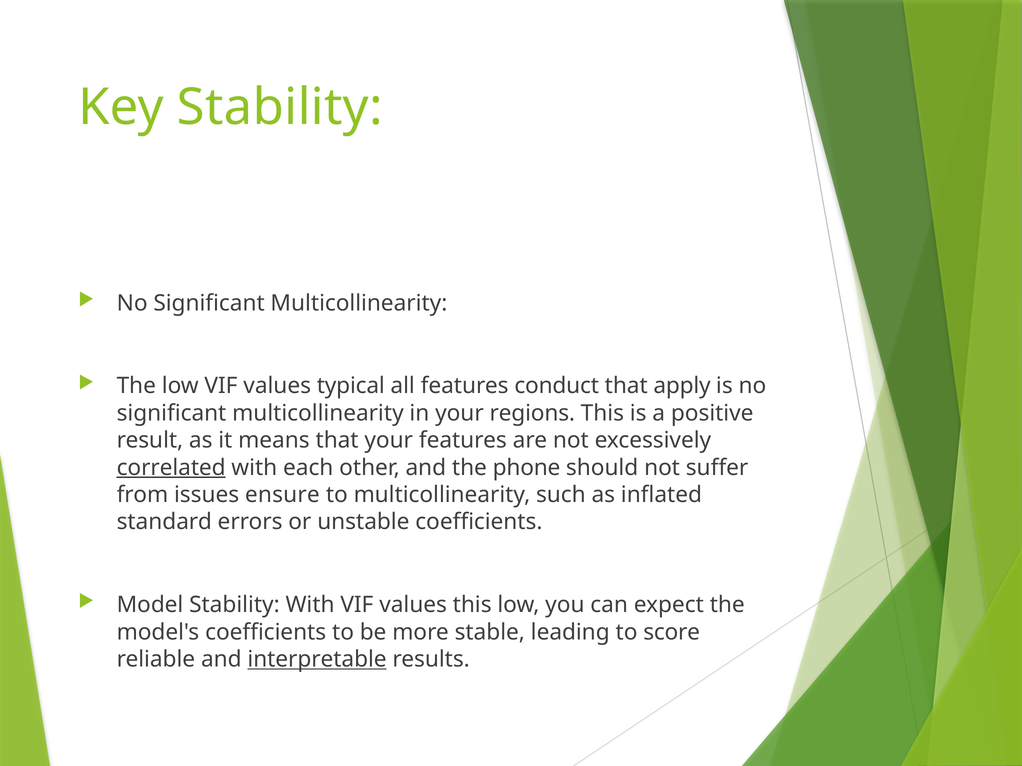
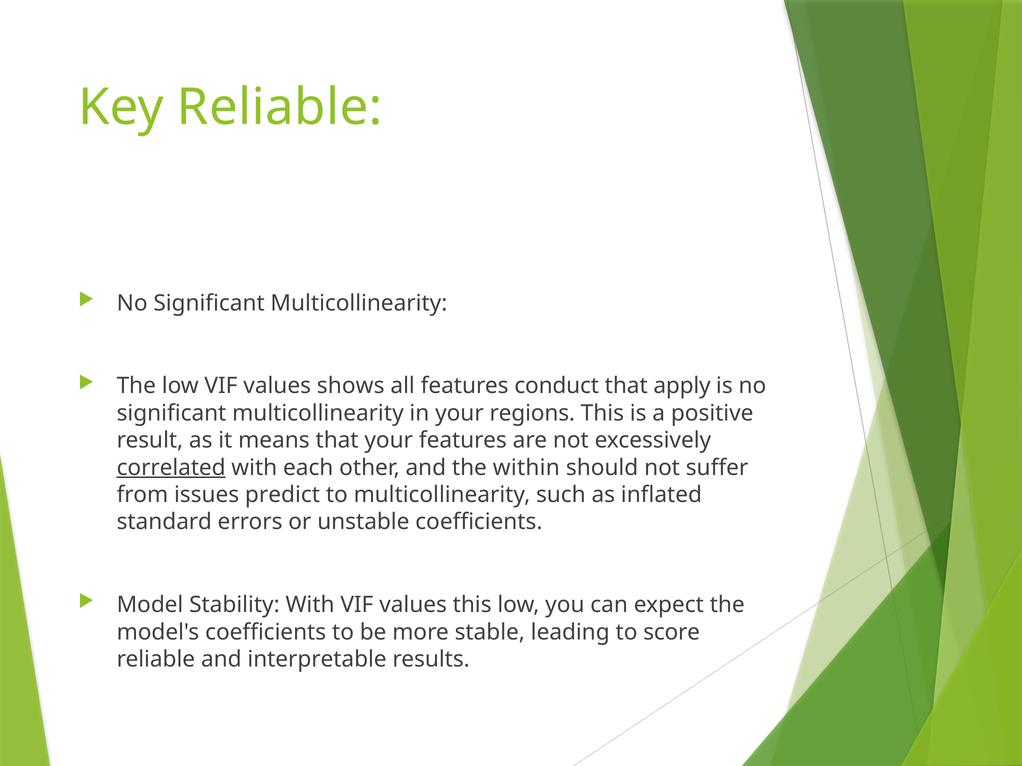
Key Stability: Stability -> Reliable
typical: typical -> shows
phone: phone -> within
ensure: ensure -> predict
interpretable underline: present -> none
